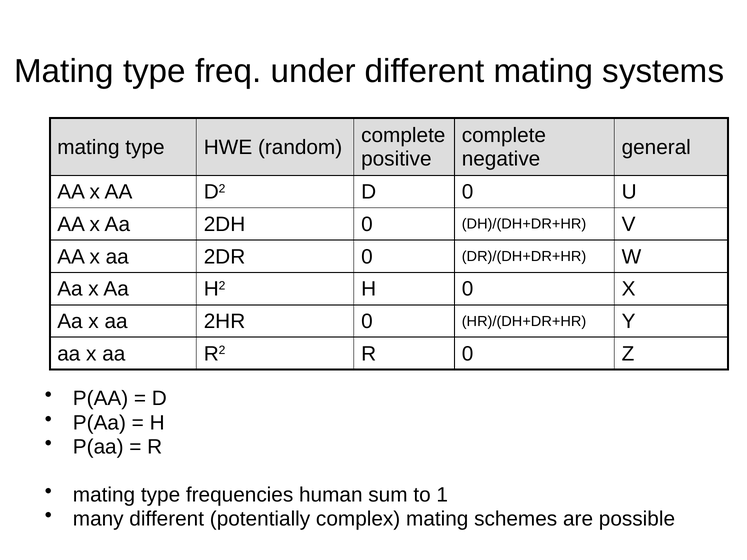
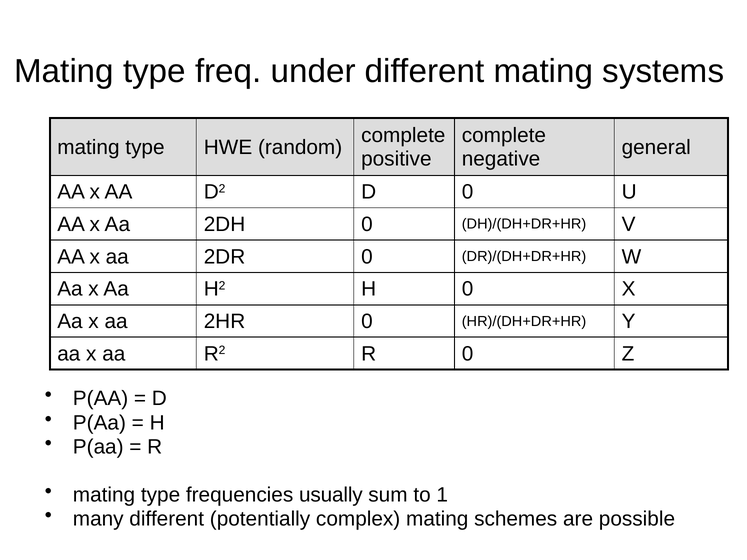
human: human -> usually
